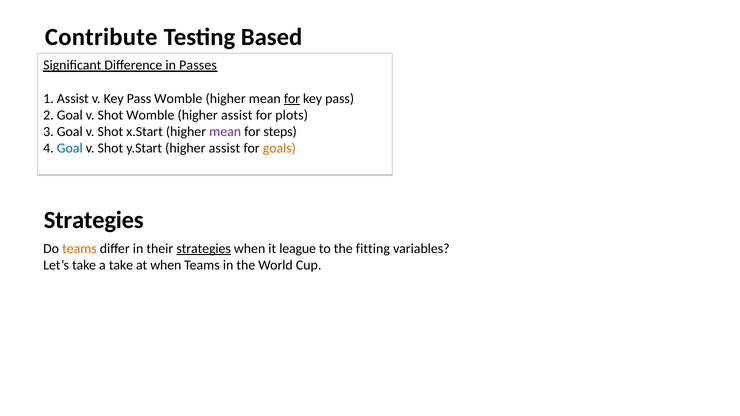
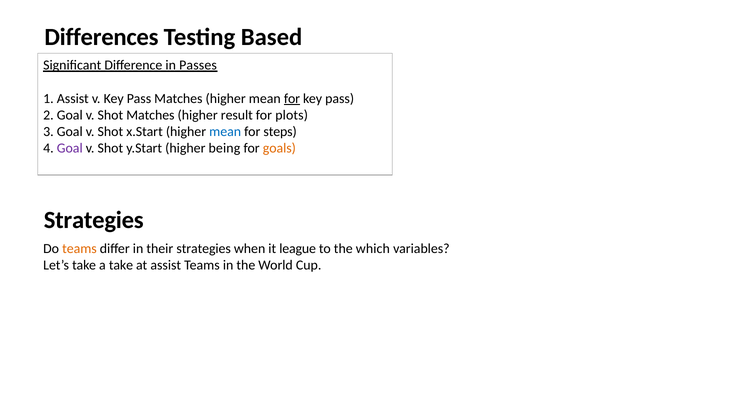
Contribute: Contribute -> Differences
Pass Womble: Womble -> Matches
Shot Womble: Womble -> Matches
assist at (237, 115): assist -> result
mean at (225, 132) colour: purple -> blue
Goal at (70, 148) colour: blue -> purple
y.Start higher assist: assist -> being
strategies at (204, 249) underline: present -> none
fitting: fitting -> which
at when: when -> assist
